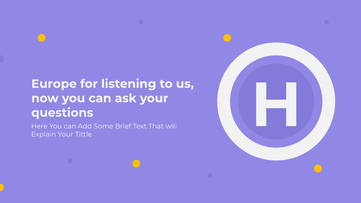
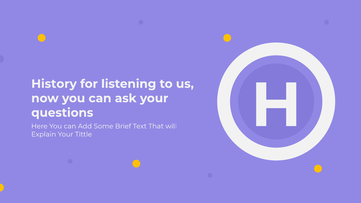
Europe: Europe -> History
